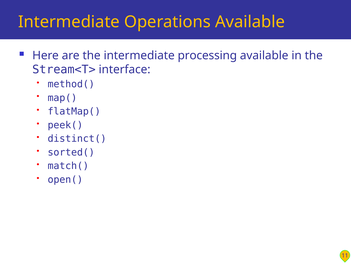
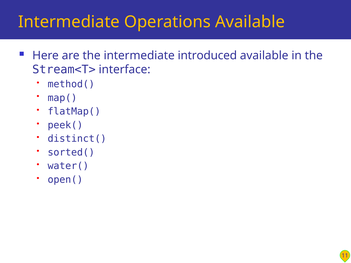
processing: processing -> introduced
match(: match( -> water(
